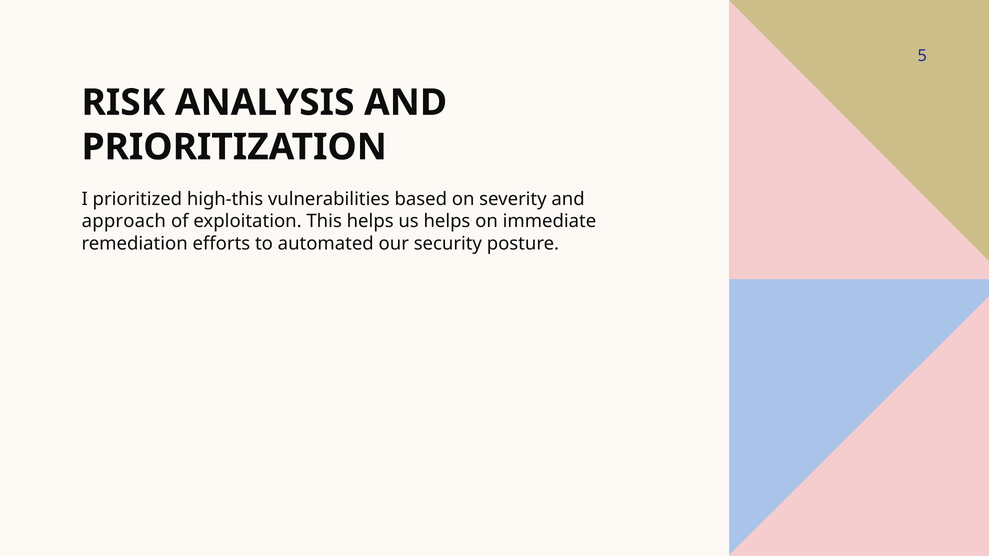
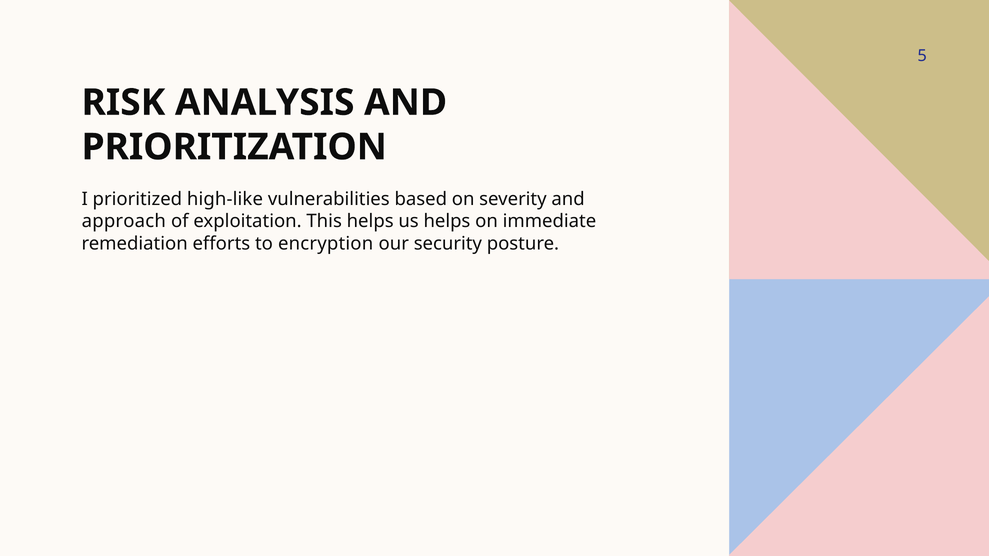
high-this: high-this -> high-like
automated: automated -> encryption
